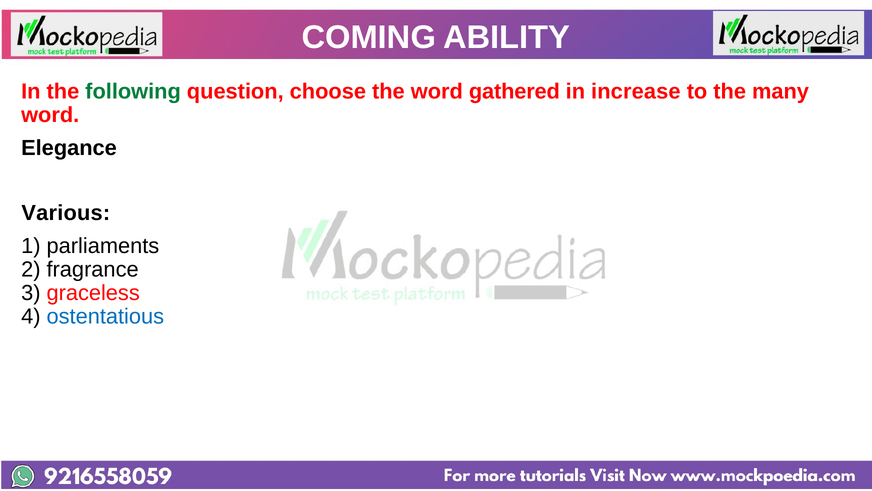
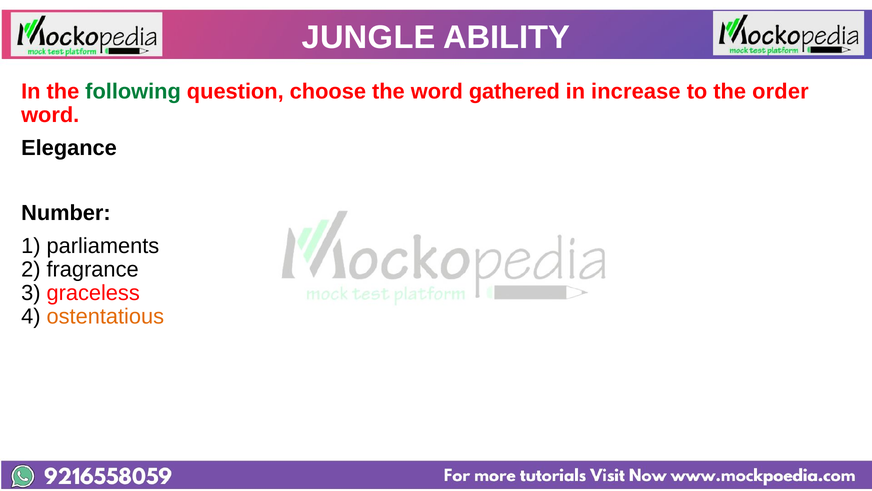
COMING: COMING -> JUNGLE
many: many -> order
Various: Various -> Number
ostentatious colour: blue -> orange
